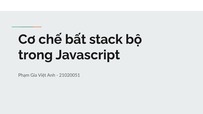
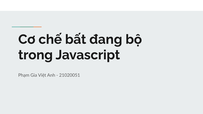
stack: stack -> đang
